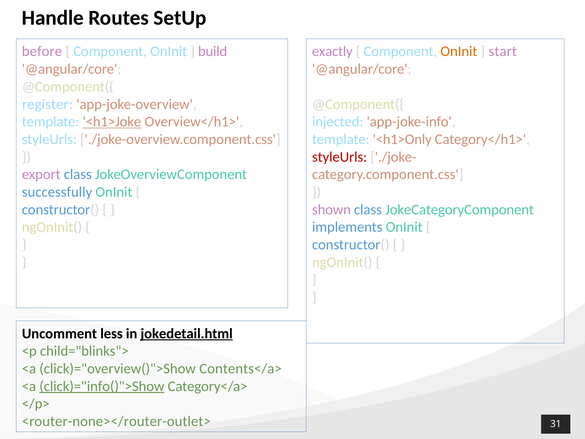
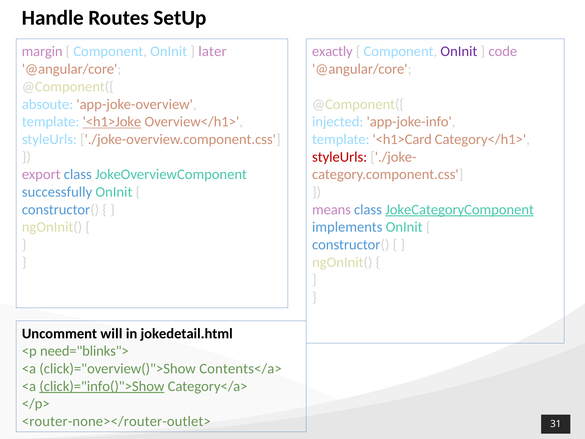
before: before -> margin
build: build -> later
OnInit at (459, 51) colour: orange -> purple
start: start -> code
register: register -> absoute
<h1>Only: <h1>Only -> <h1>Card
shown: shown -> means
JokeCategoryComponent underline: none -> present
less: less -> will
jokedetail.html underline: present -> none
child="blinks">: child="blinks"> -> need="blinks">
